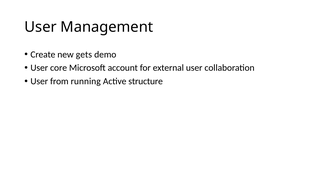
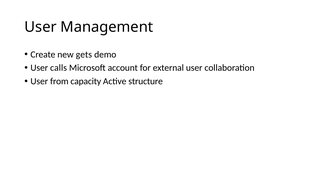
core: core -> calls
running: running -> capacity
